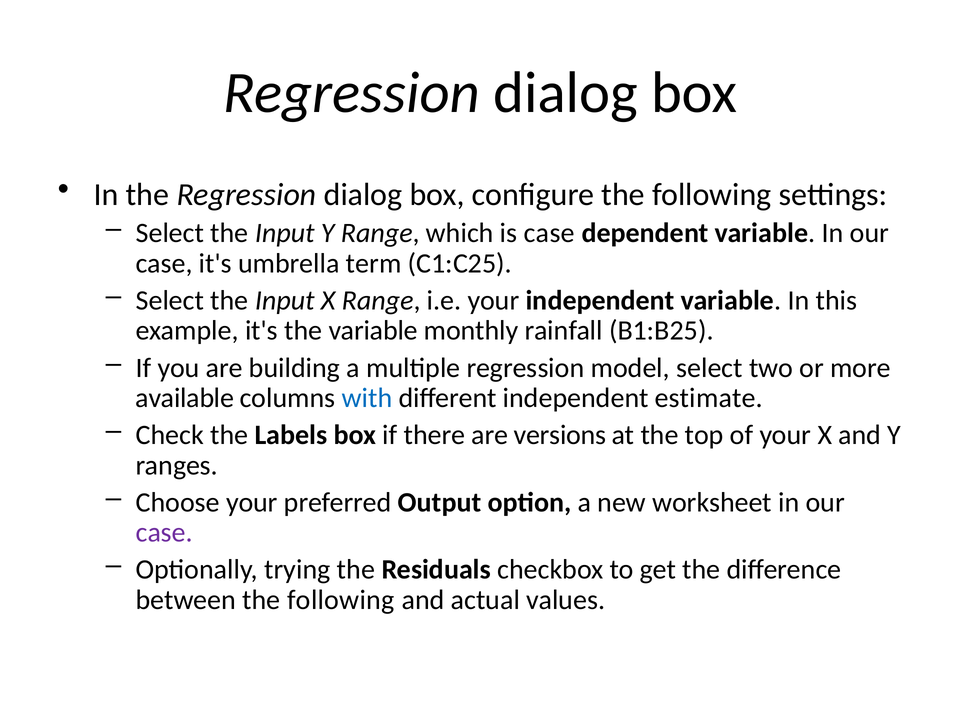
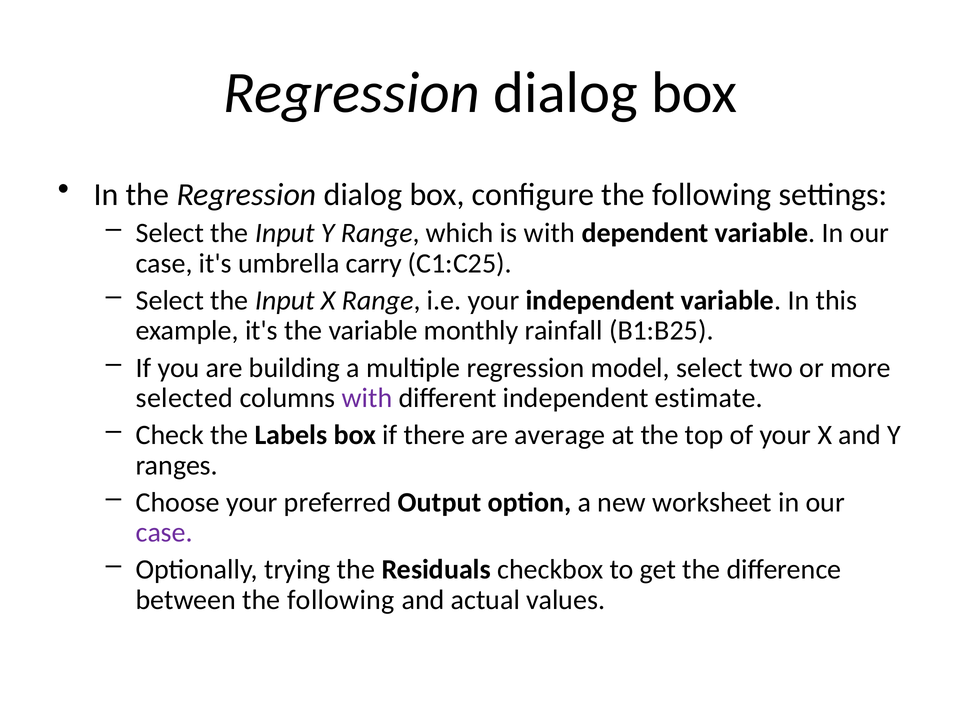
is case: case -> with
term: term -> carry
available: available -> selected
with at (367, 398) colour: blue -> purple
versions: versions -> average
